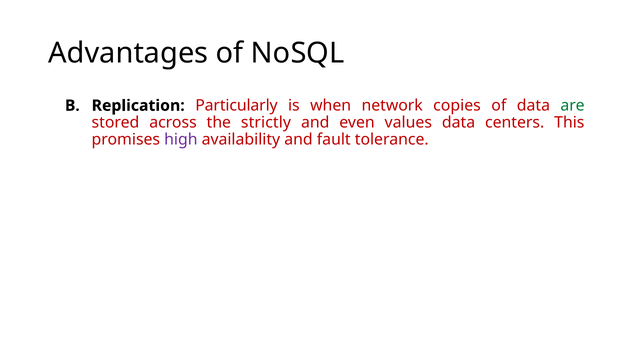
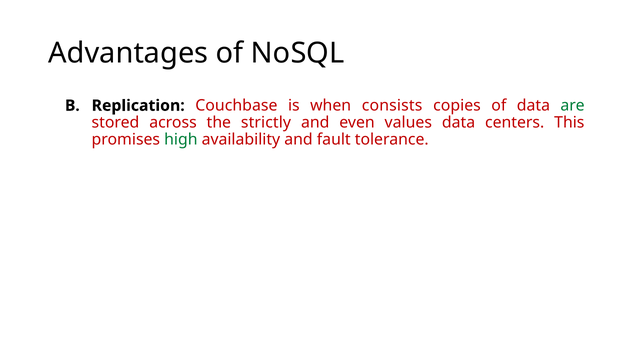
Particularly: Particularly -> Couchbase
network: network -> consists
high colour: purple -> green
